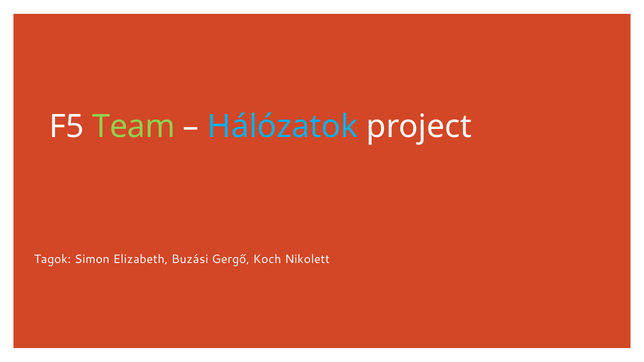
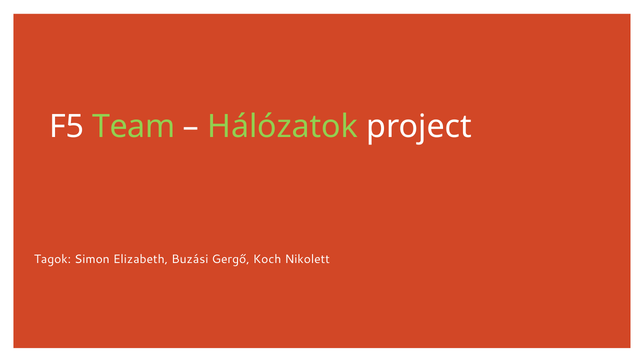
Hálózatok colour: light blue -> light green
